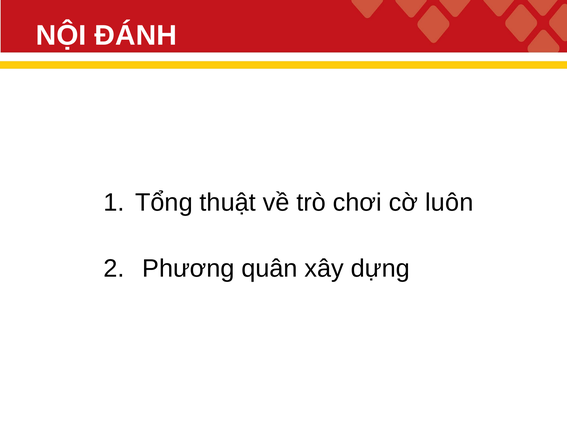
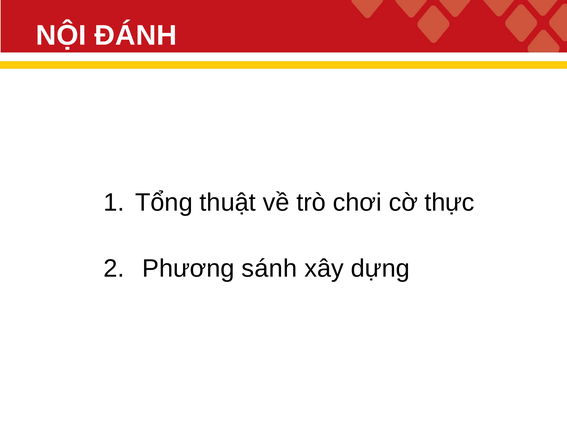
luôn: luôn -> thực
quân: quân -> sánh
